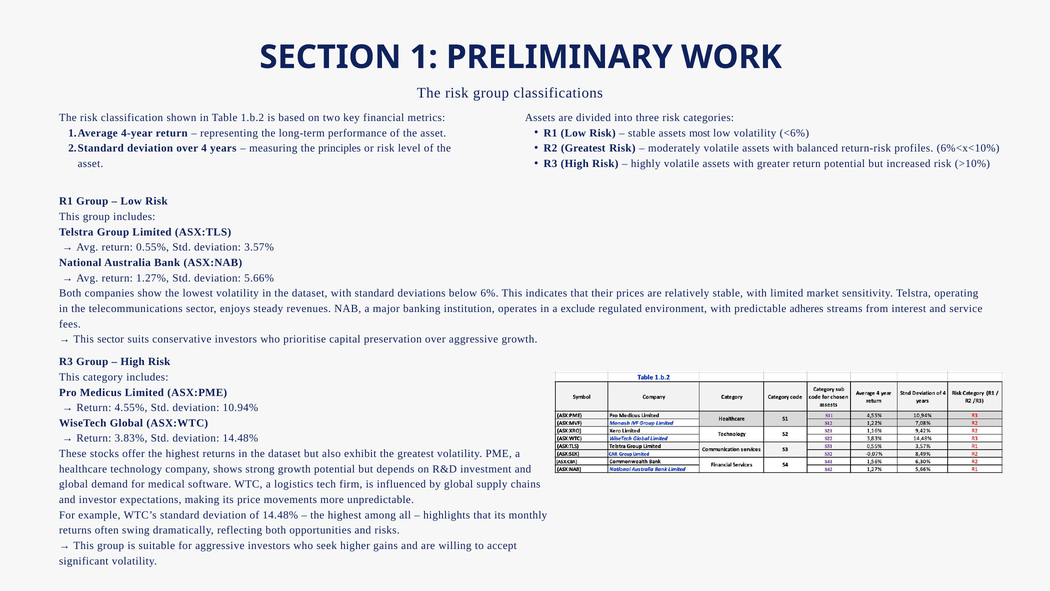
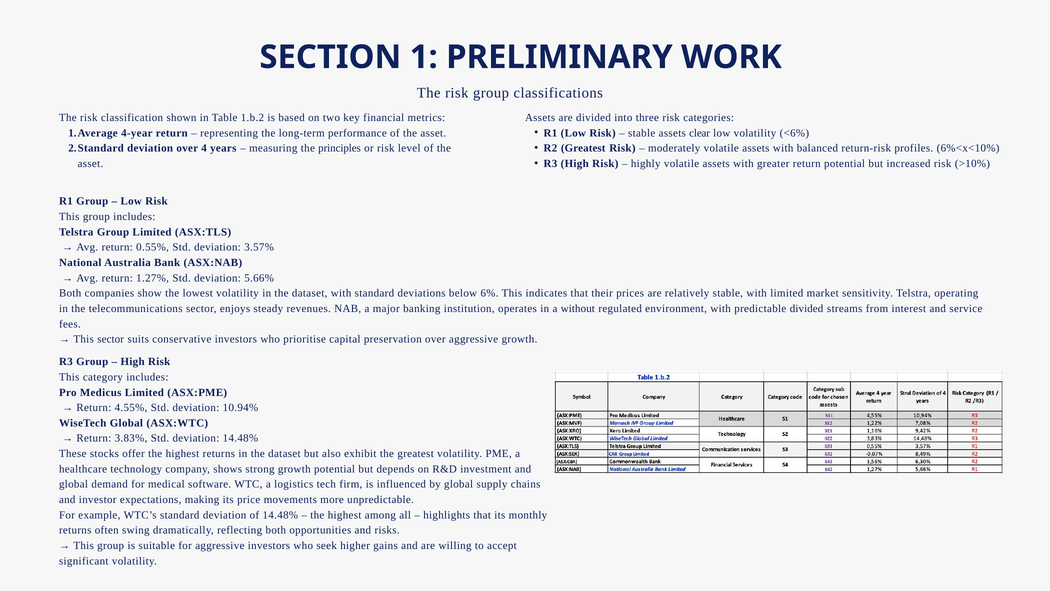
most: most -> clear
exclude: exclude -> without
predictable adheres: adheres -> divided
